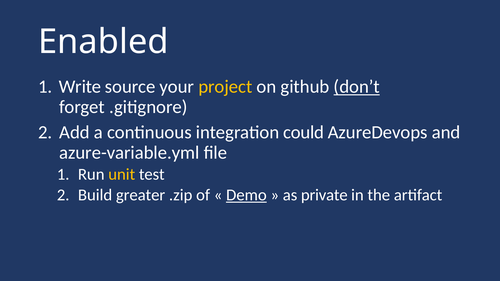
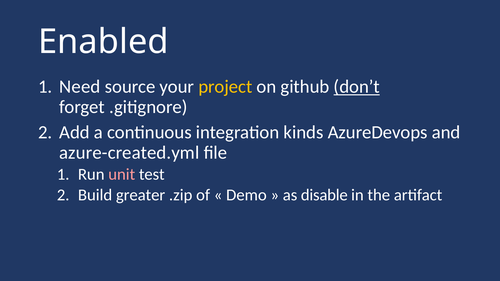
Write: Write -> Need
could: could -> kinds
azure-variable.yml: azure-variable.yml -> azure-created.yml
unit colour: yellow -> pink
Demo underline: present -> none
private: private -> disable
